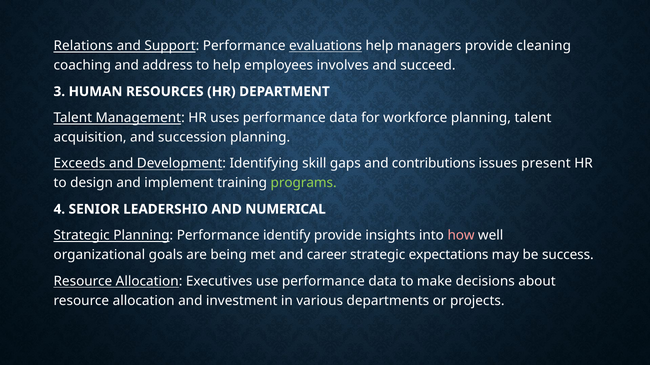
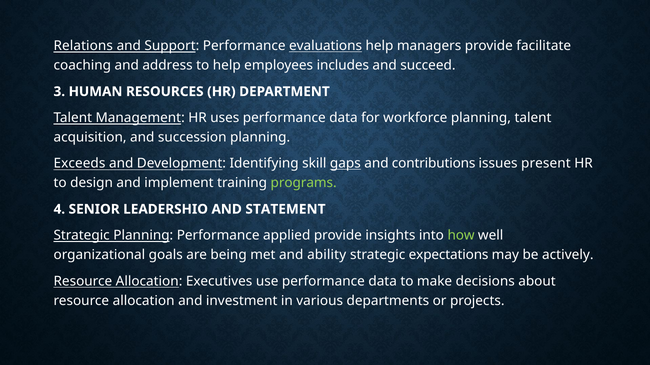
cleaning: cleaning -> facilitate
involves: involves -> includes
gaps underline: none -> present
NUMERICAL: NUMERICAL -> STATEMENT
identify: identify -> applied
how colour: pink -> light green
career: career -> ability
success: success -> actively
